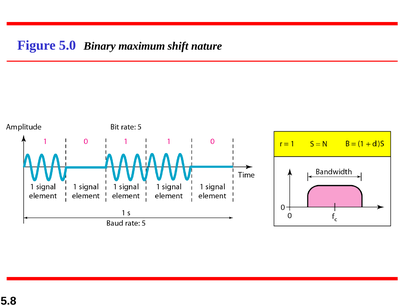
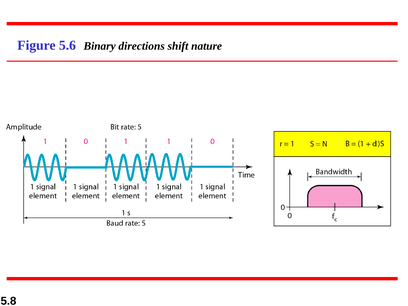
5.0: 5.0 -> 5.6
maximum: maximum -> directions
